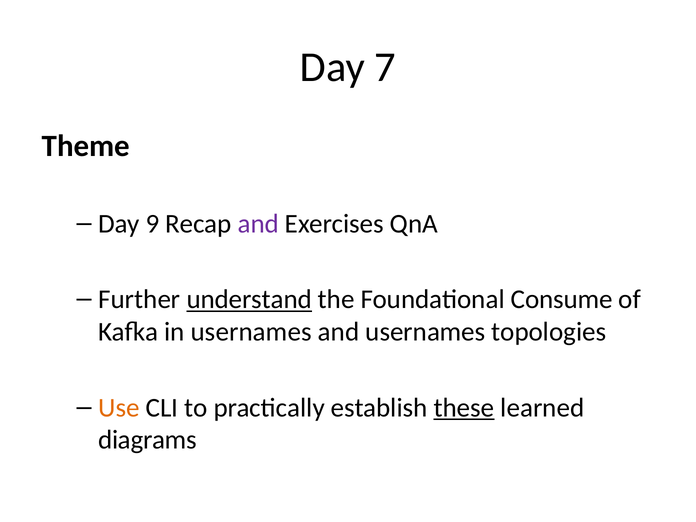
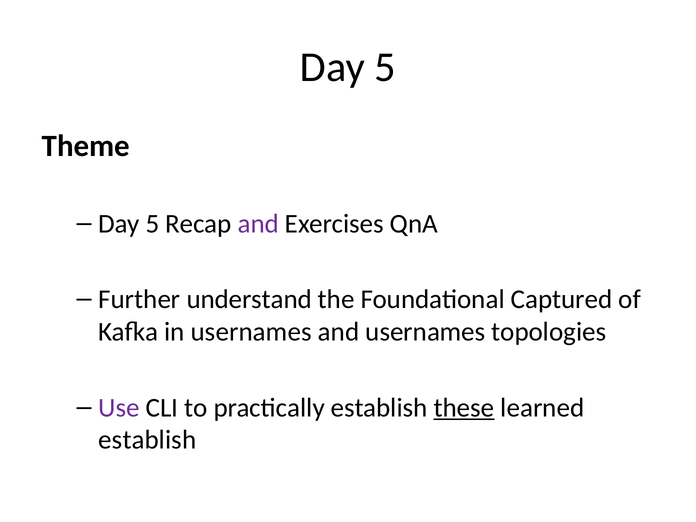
7 at (385, 67): 7 -> 5
9 at (152, 224): 9 -> 5
understand underline: present -> none
Consume: Consume -> Captured
Use colour: orange -> purple
diagrams at (148, 440): diagrams -> establish
